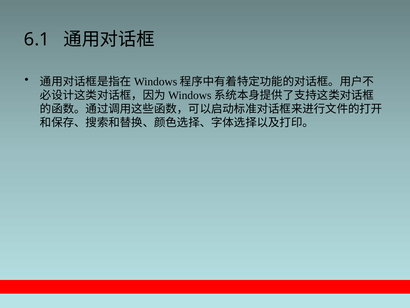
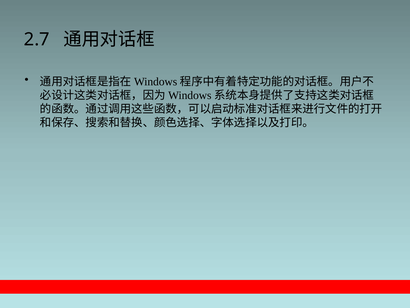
6.1: 6.1 -> 2.7
